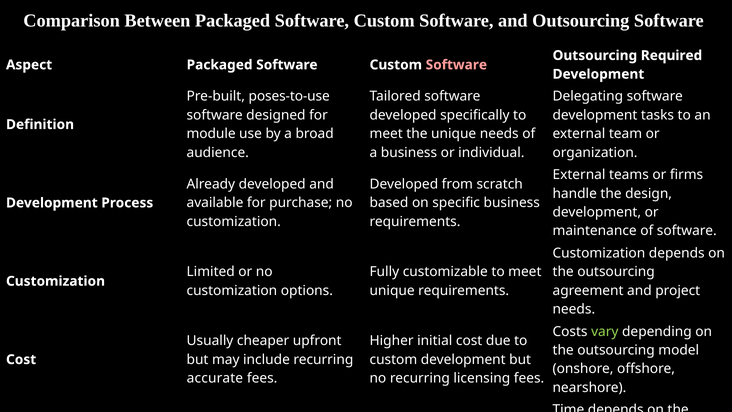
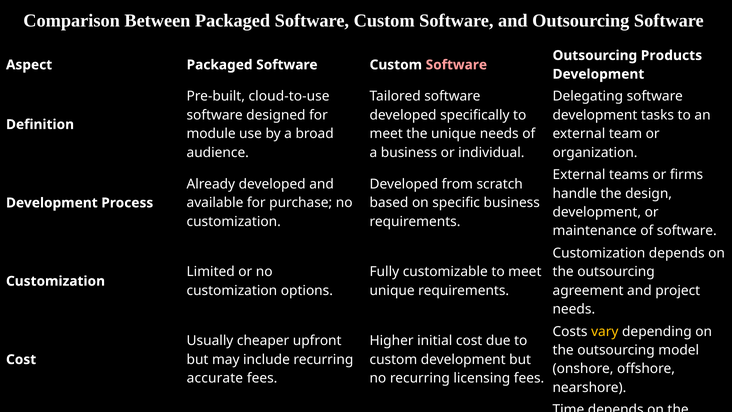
Required: Required -> Products
poses-to-use: poses-to-use -> cloud-to-use
vary colour: light green -> yellow
